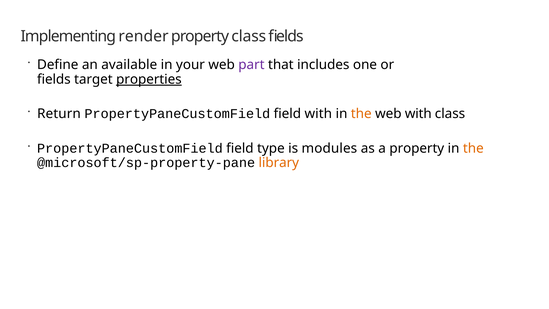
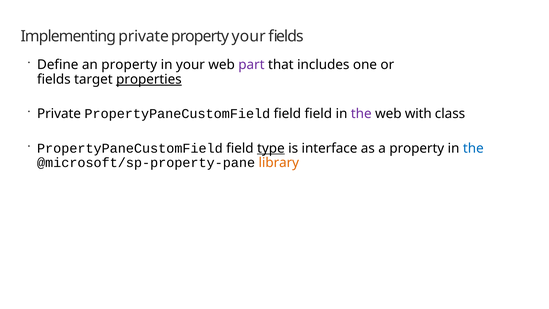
Implementing render: render -> private
property class: class -> your
an available: available -> property
Return at (59, 114): Return -> Private
field with: with -> field
the at (361, 114) colour: orange -> purple
type underline: none -> present
modules: modules -> interface
the at (473, 148) colour: orange -> blue
